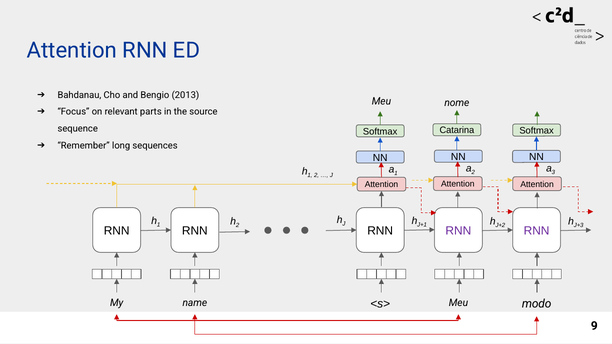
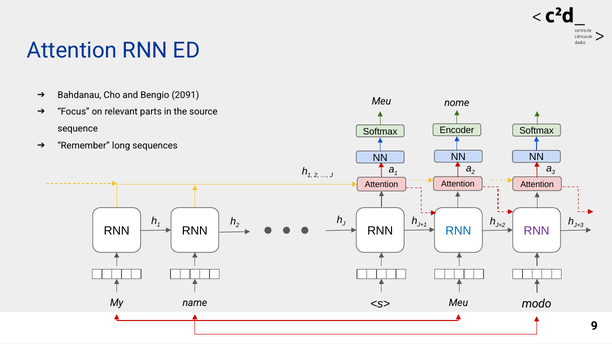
2013: 2013 -> 2091
Catarina: Catarina -> Encoder
RNN at (458, 231) colour: purple -> blue
